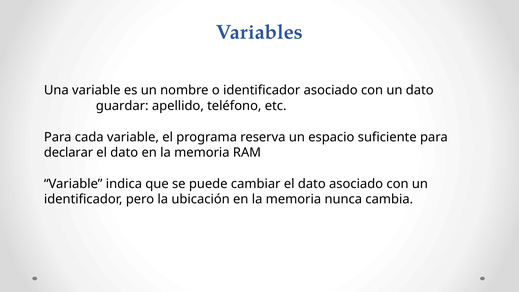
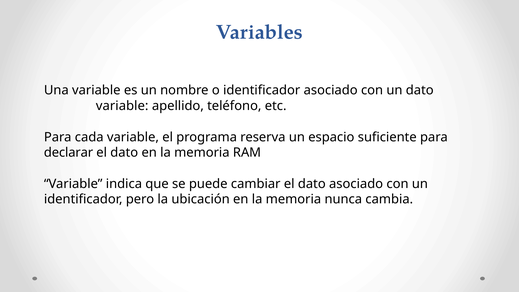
guardar at (122, 106): guardar -> variable
